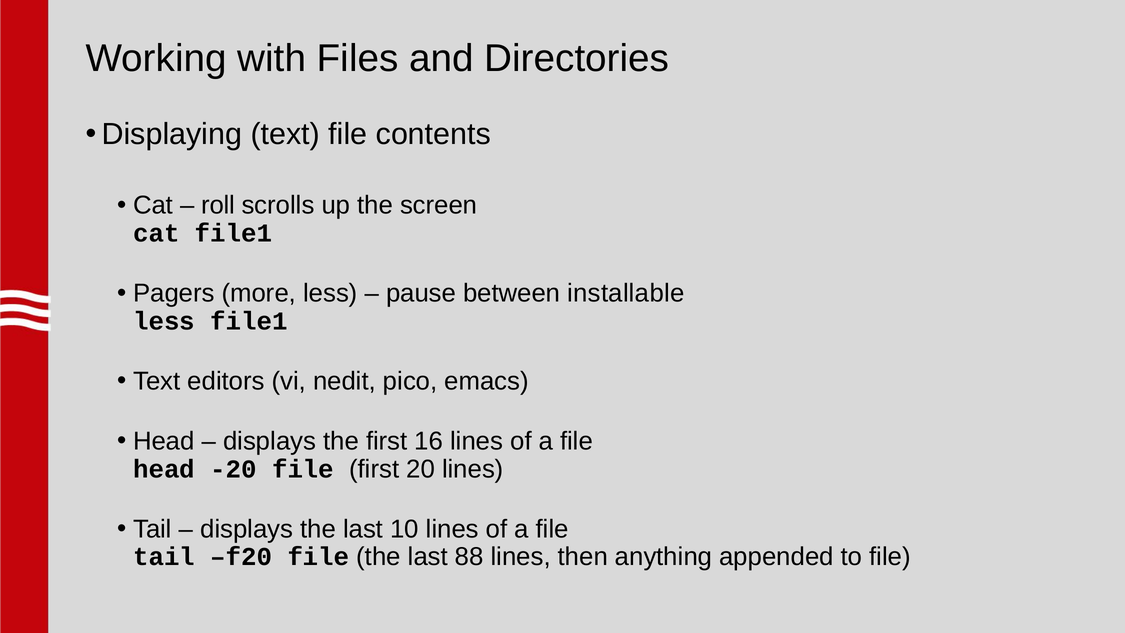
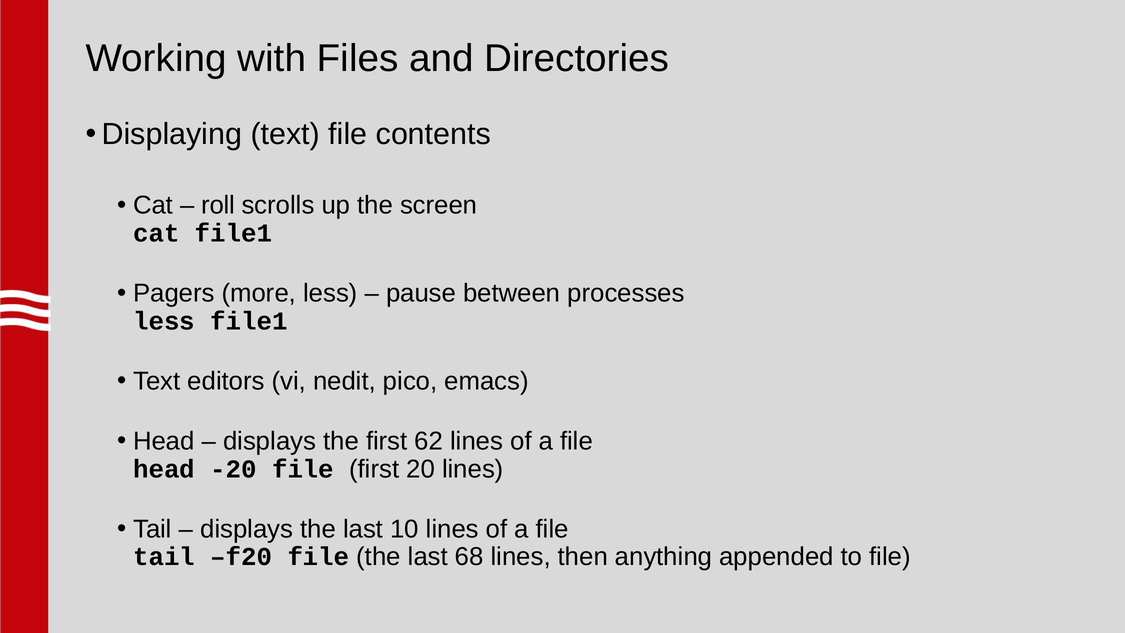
installable: installable -> processes
16: 16 -> 62
88: 88 -> 68
